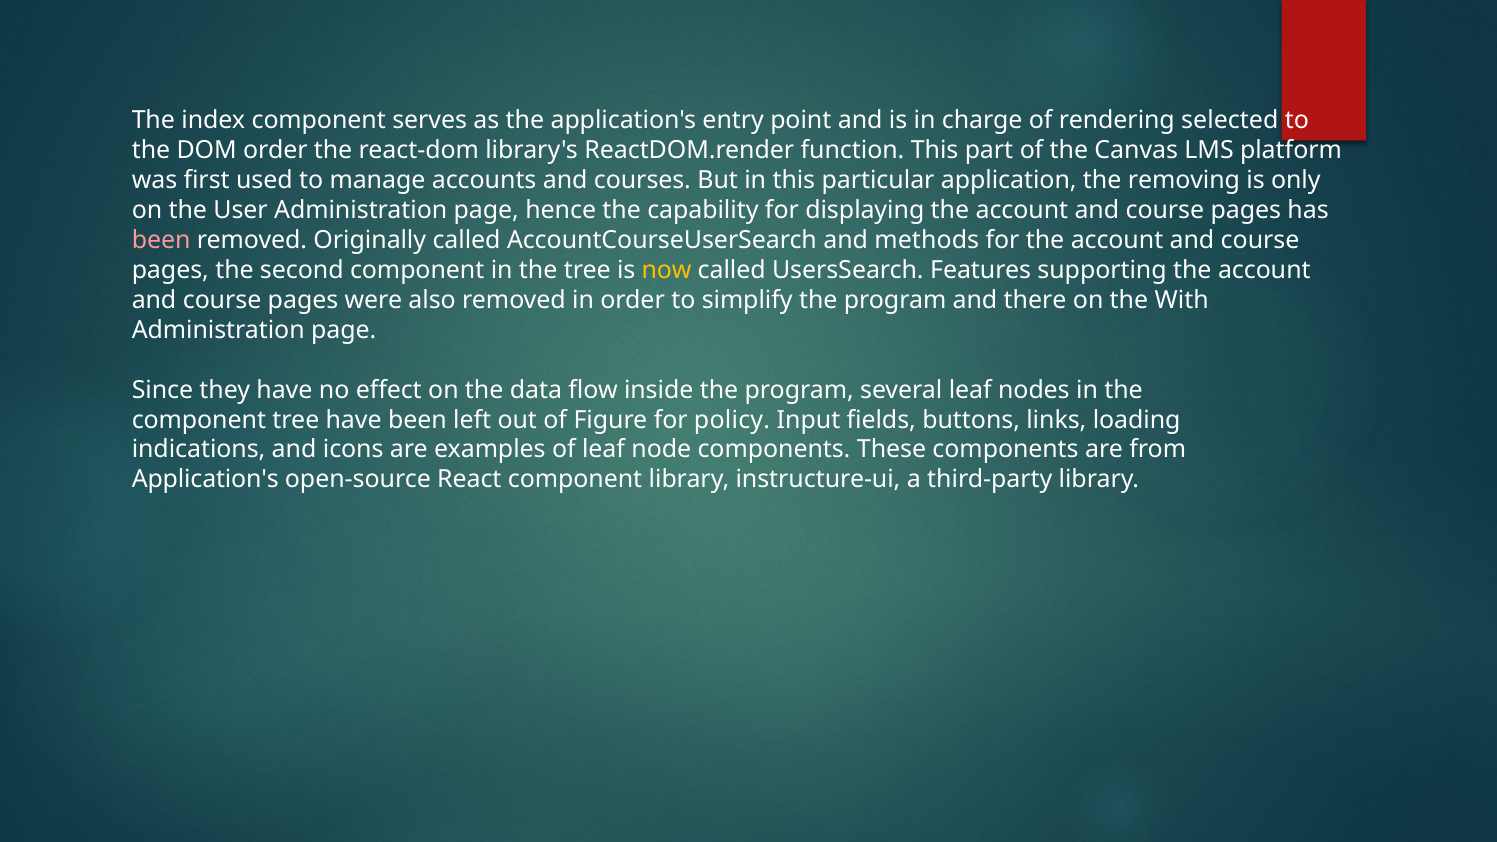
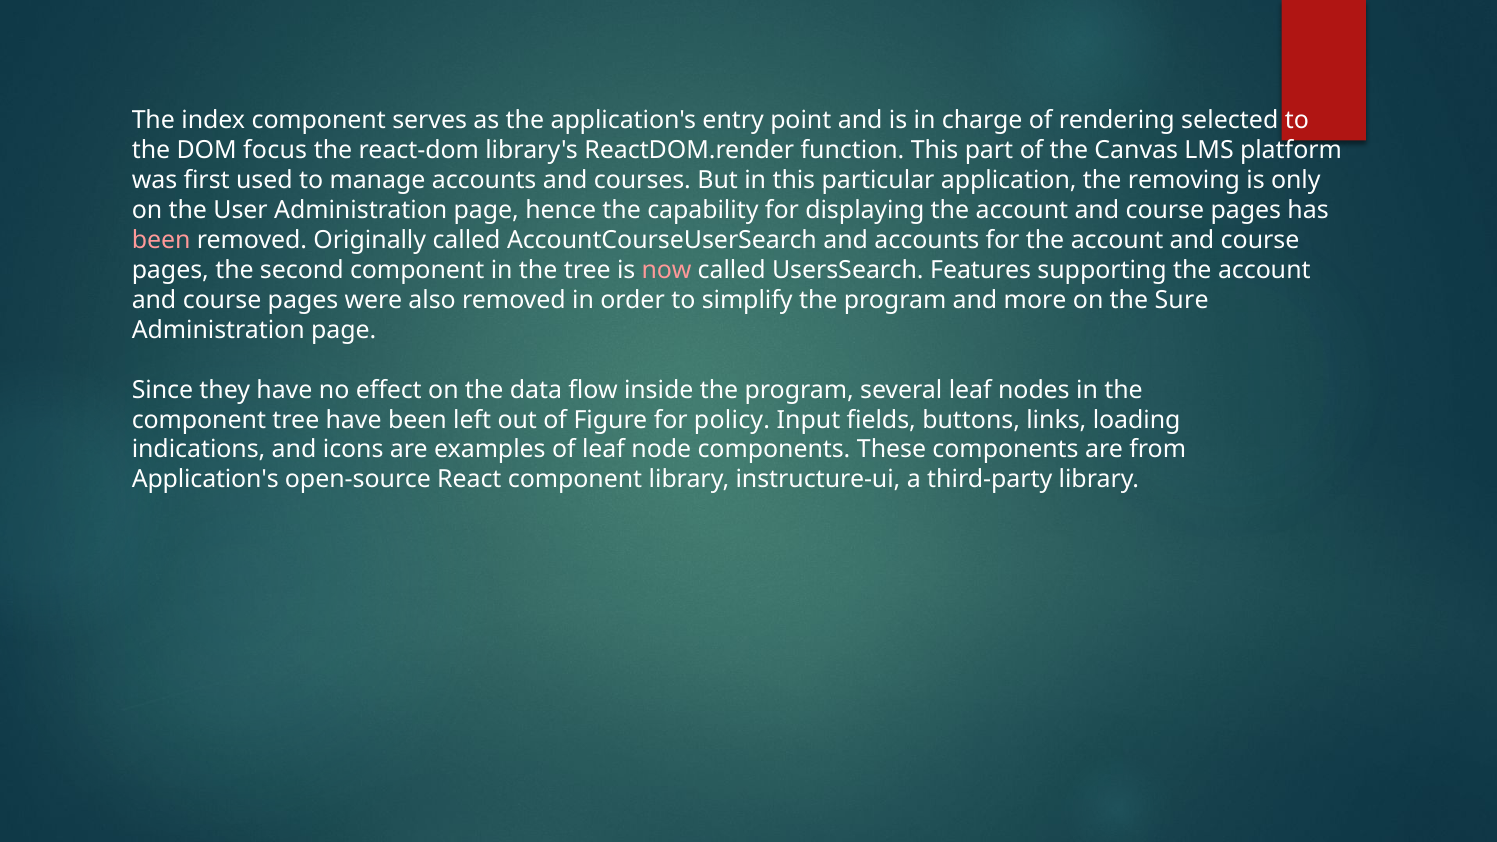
DOM order: order -> focus
and methods: methods -> accounts
now colour: yellow -> pink
there: there -> more
With: With -> Sure
